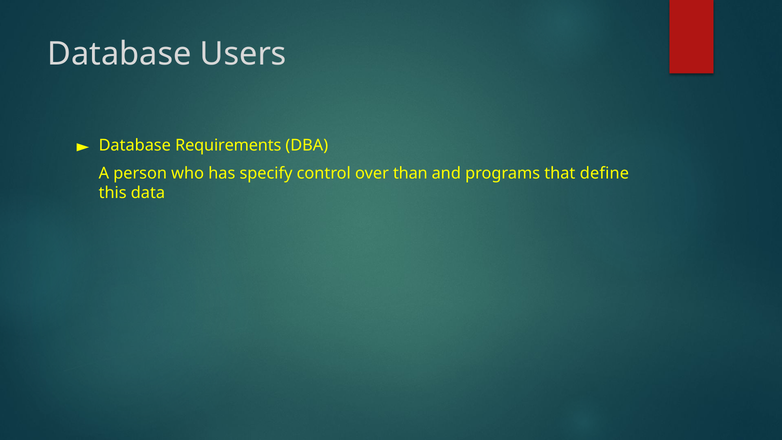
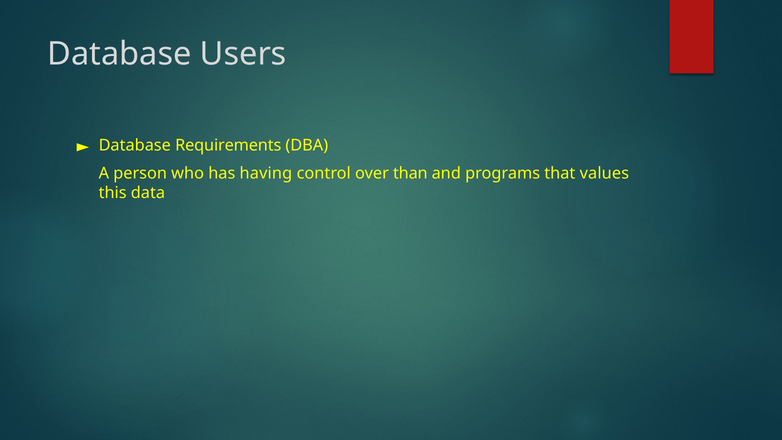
specify: specify -> having
define: define -> values
